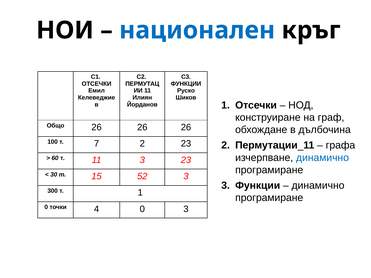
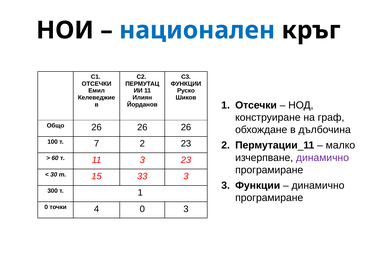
графа: графа -> малко
динамично at (322, 158) colour: blue -> purple
52: 52 -> 33
